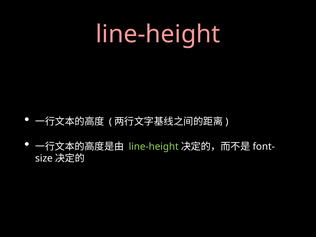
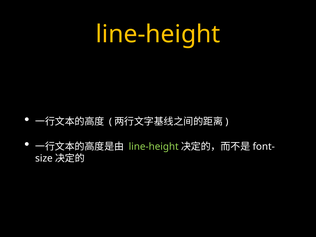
line-height at (158, 34) colour: pink -> yellow
